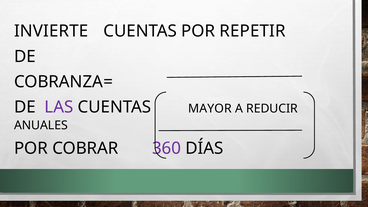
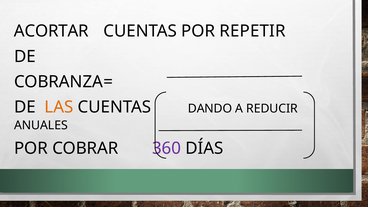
INVIERTE: INVIERTE -> ACORTAR
LAS colour: purple -> orange
MAYOR: MAYOR -> DANDO
